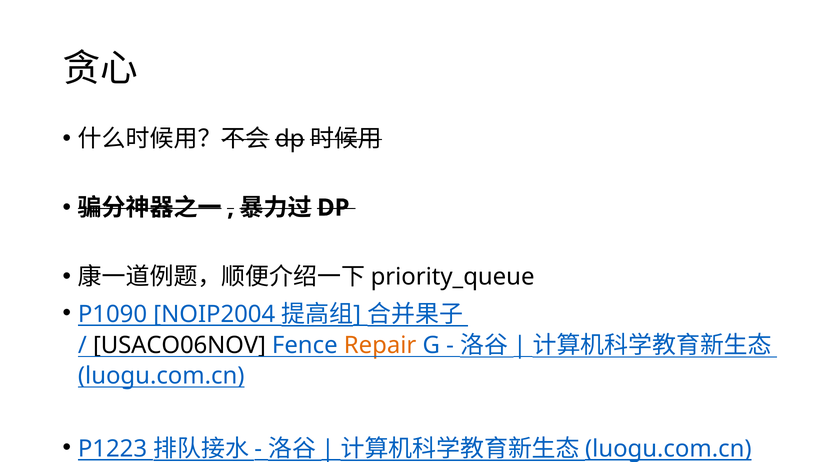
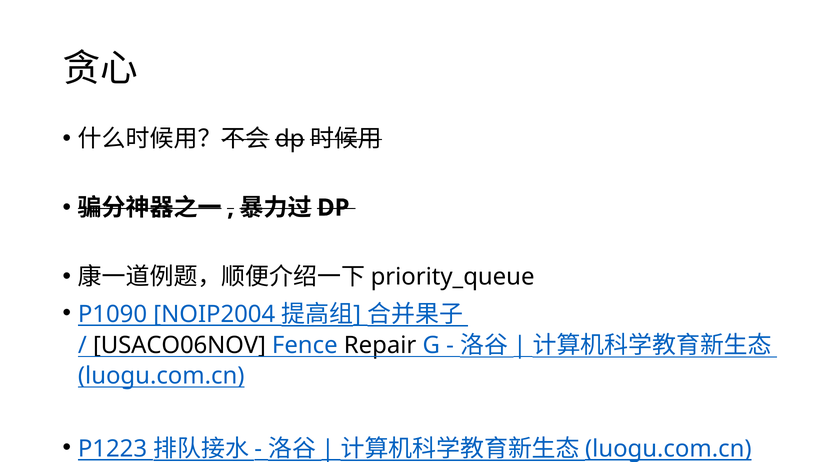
Repair colour: orange -> black
